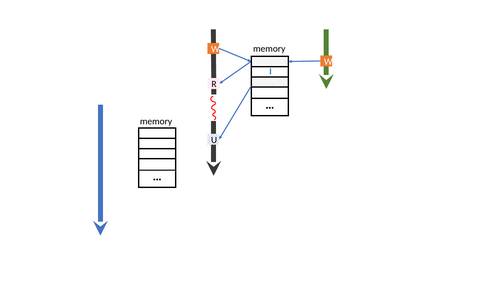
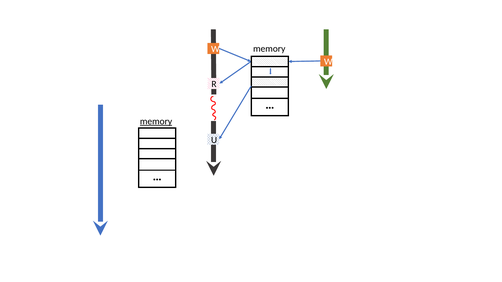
memory at (156, 122) underline: none -> present
